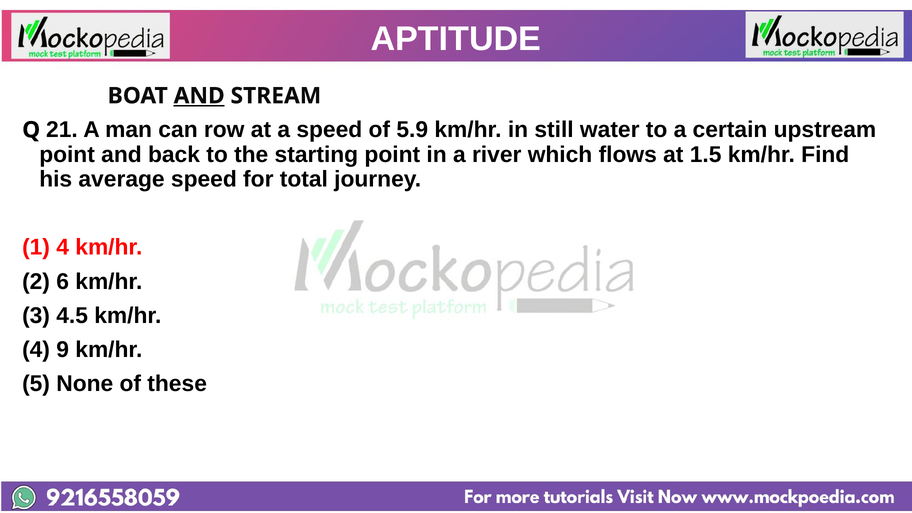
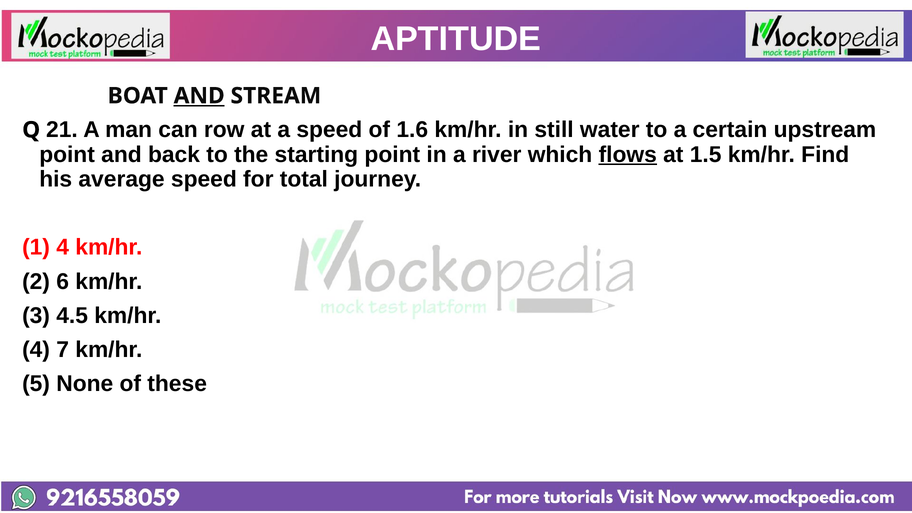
5.9: 5.9 -> 1.6
flows underline: none -> present
9: 9 -> 7
